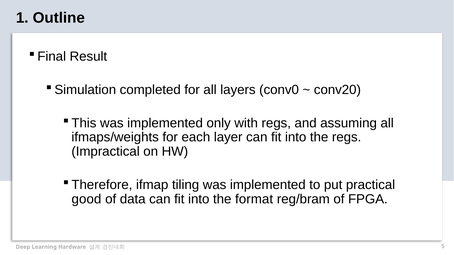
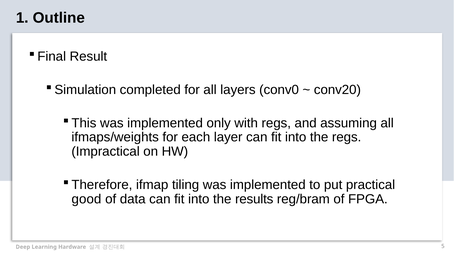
format: format -> results
